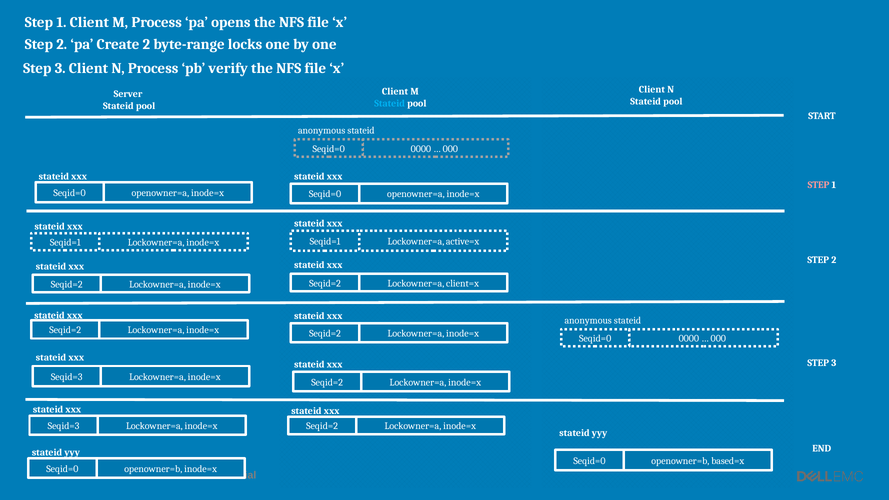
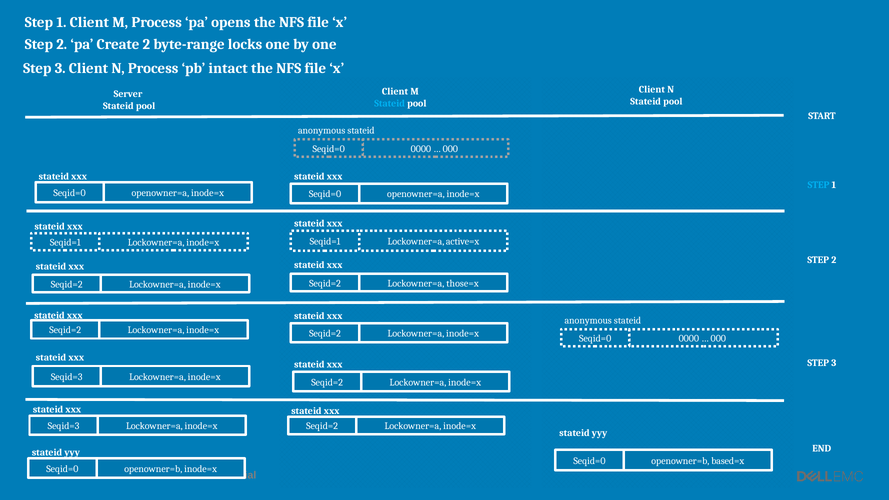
verify: verify -> intact
STEP at (819, 185) colour: pink -> light blue
client=x: client=x -> those=x
